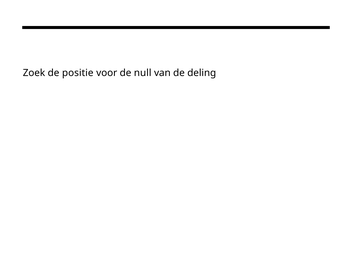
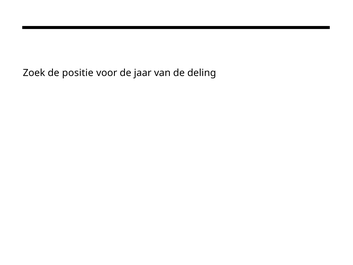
null: null -> jaar
